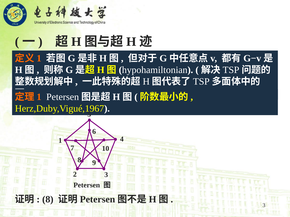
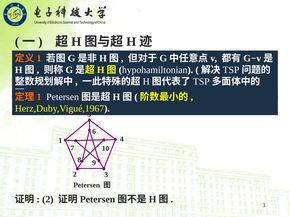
8 at (48, 200): 8 -> 2
